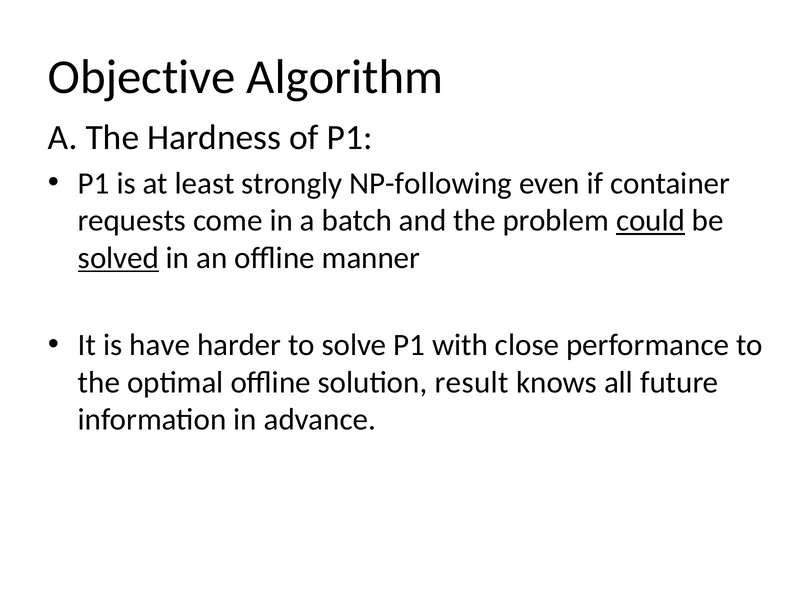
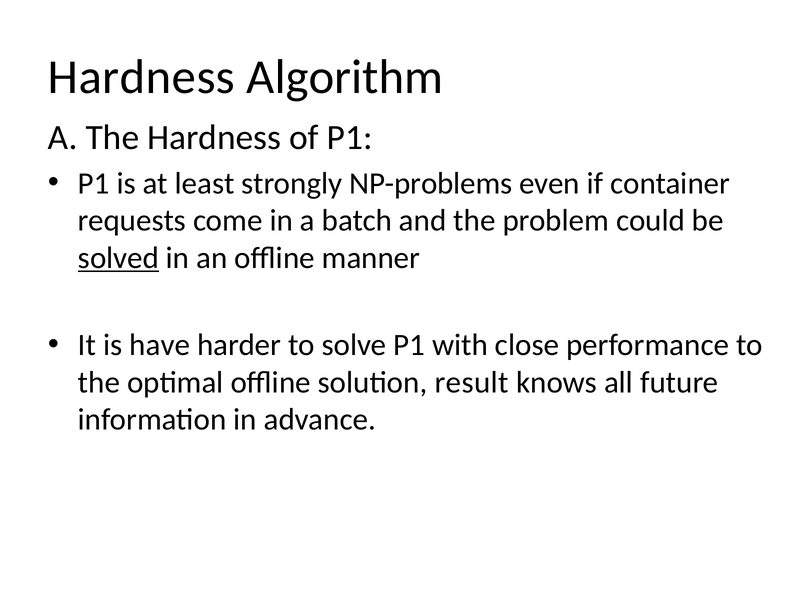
Objective at (142, 77): Objective -> Hardness
NP-following: NP-following -> NP-problems
could underline: present -> none
